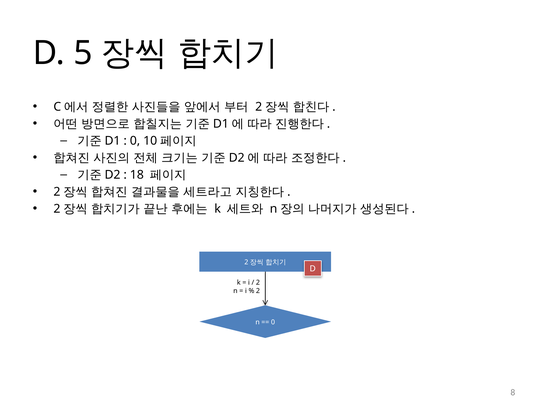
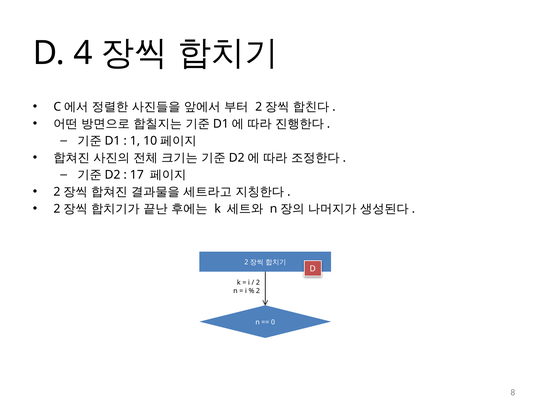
5: 5 -> 4
0 at (135, 141): 0 -> 1
18: 18 -> 17
